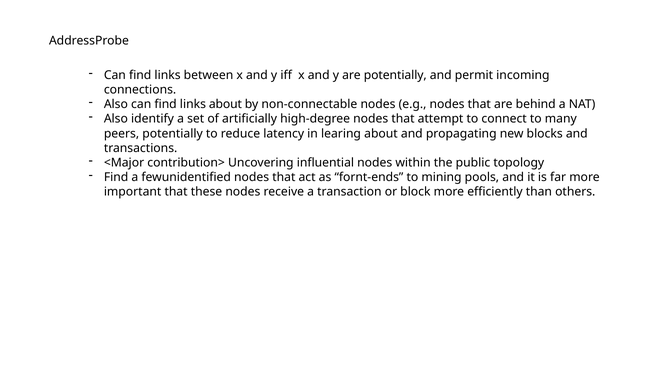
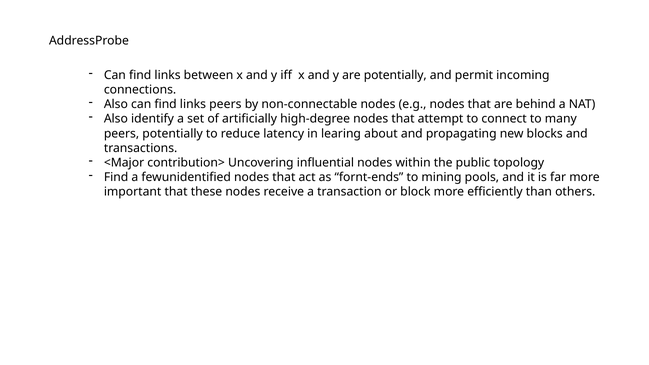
links about: about -> peers
